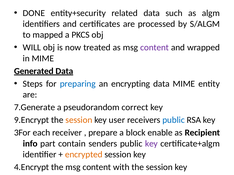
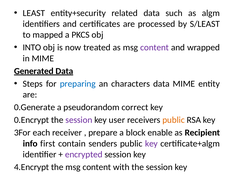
DONE: DONE -> LEAST
S/ALGM: S/ALGM -> S/LEAST
WILL: WILL -> INTO
encrypting: encrypting -> characters
7.Generate: 7.Generate -> 0.Generate
9.Encrypt: 9.Encrypt -> 0.Encrypt
session at (79, 120) colour: orange -> purple
public at (174, 120) colour: blue -> orange
part: part -> first
encrypted colour: orange -> purple
